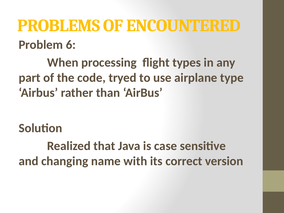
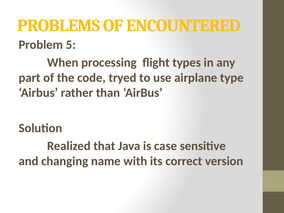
6: 6 -> 5
